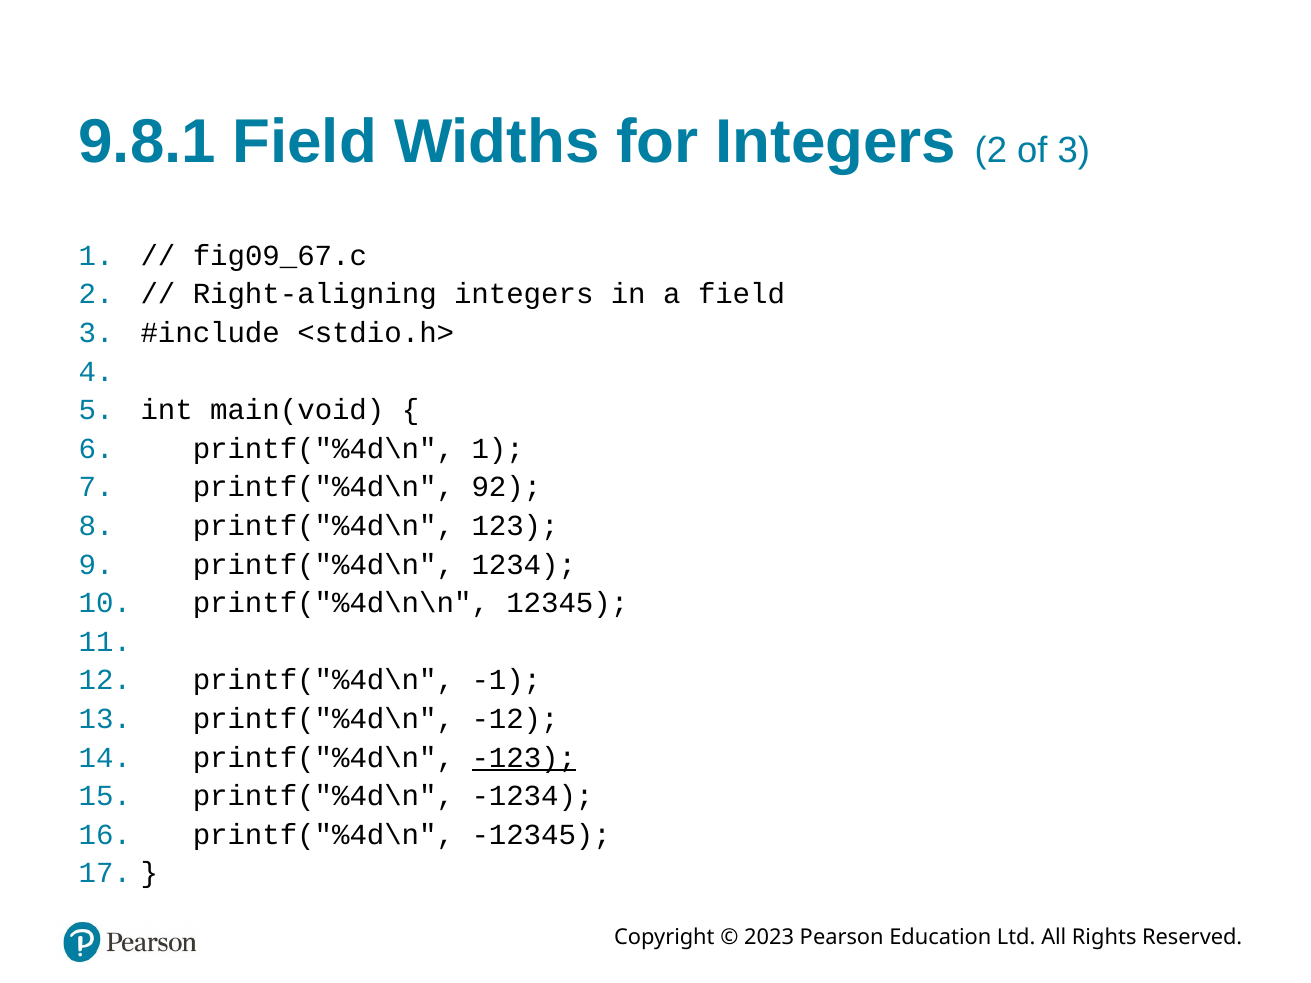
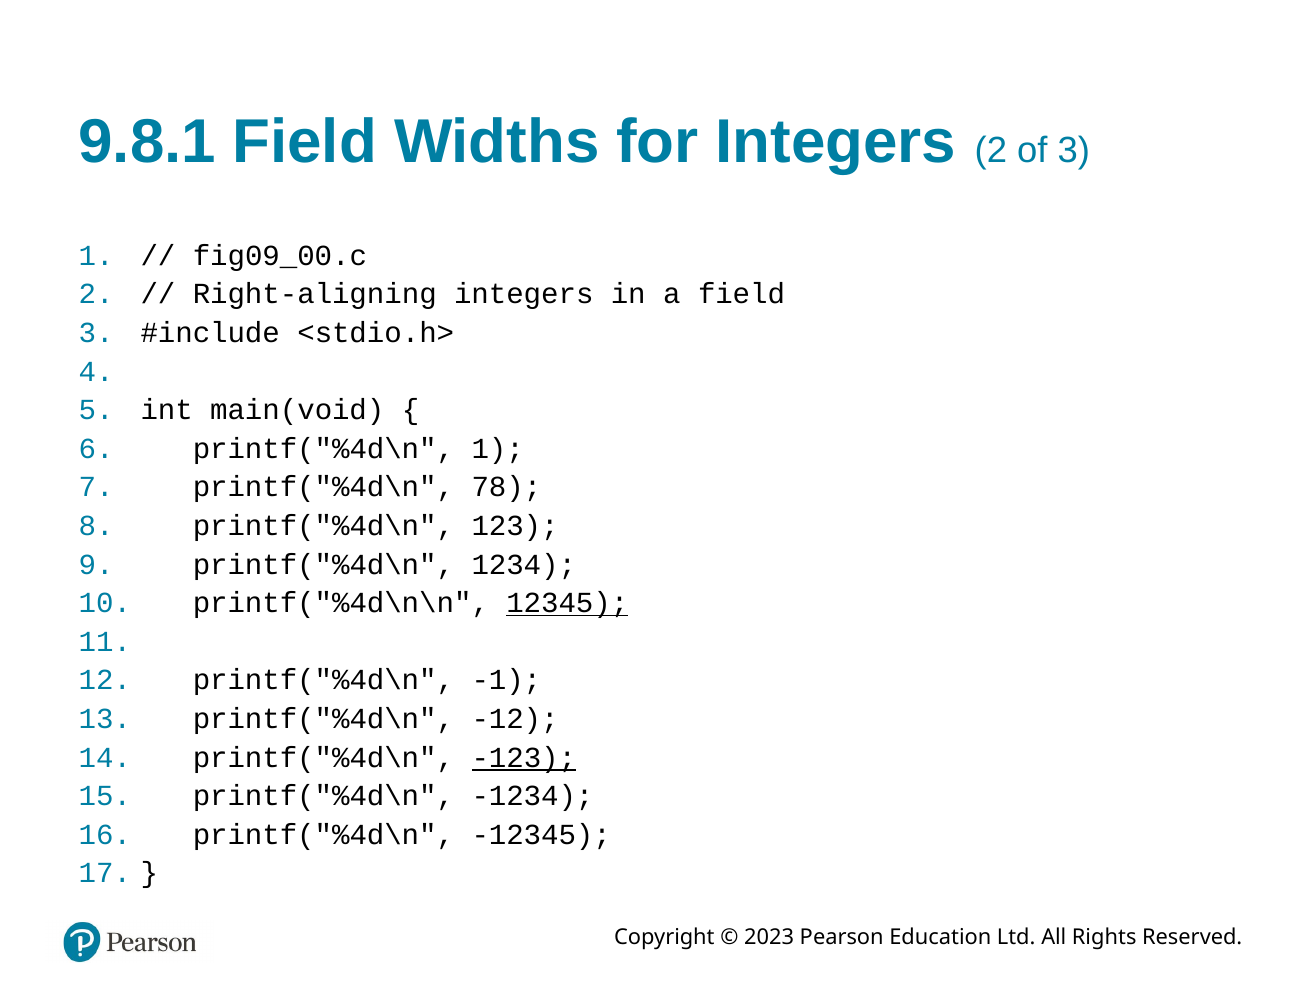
fig09_67.c: fig09_67.c -> fig09_00.c
92: 92 -> 78
12345 underline: none -> present
